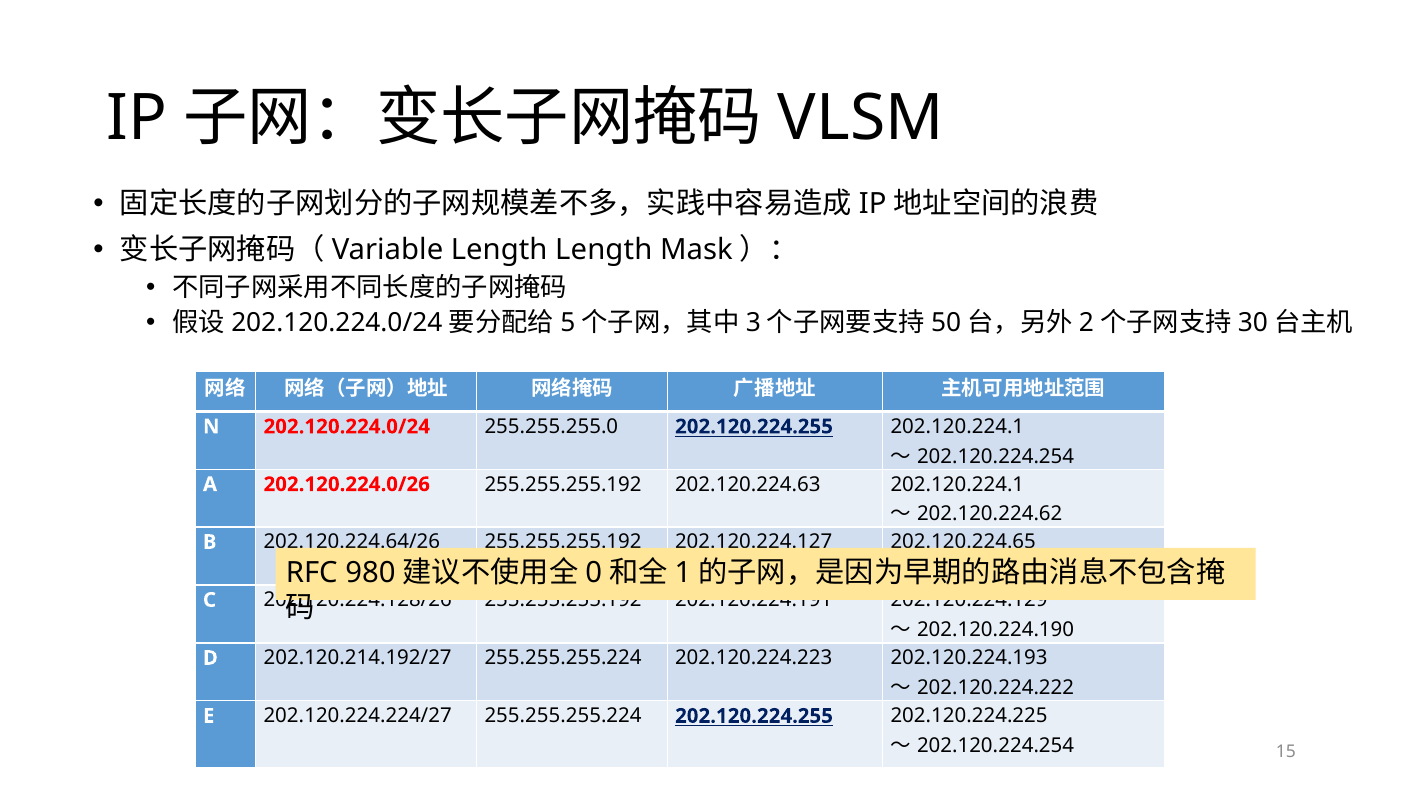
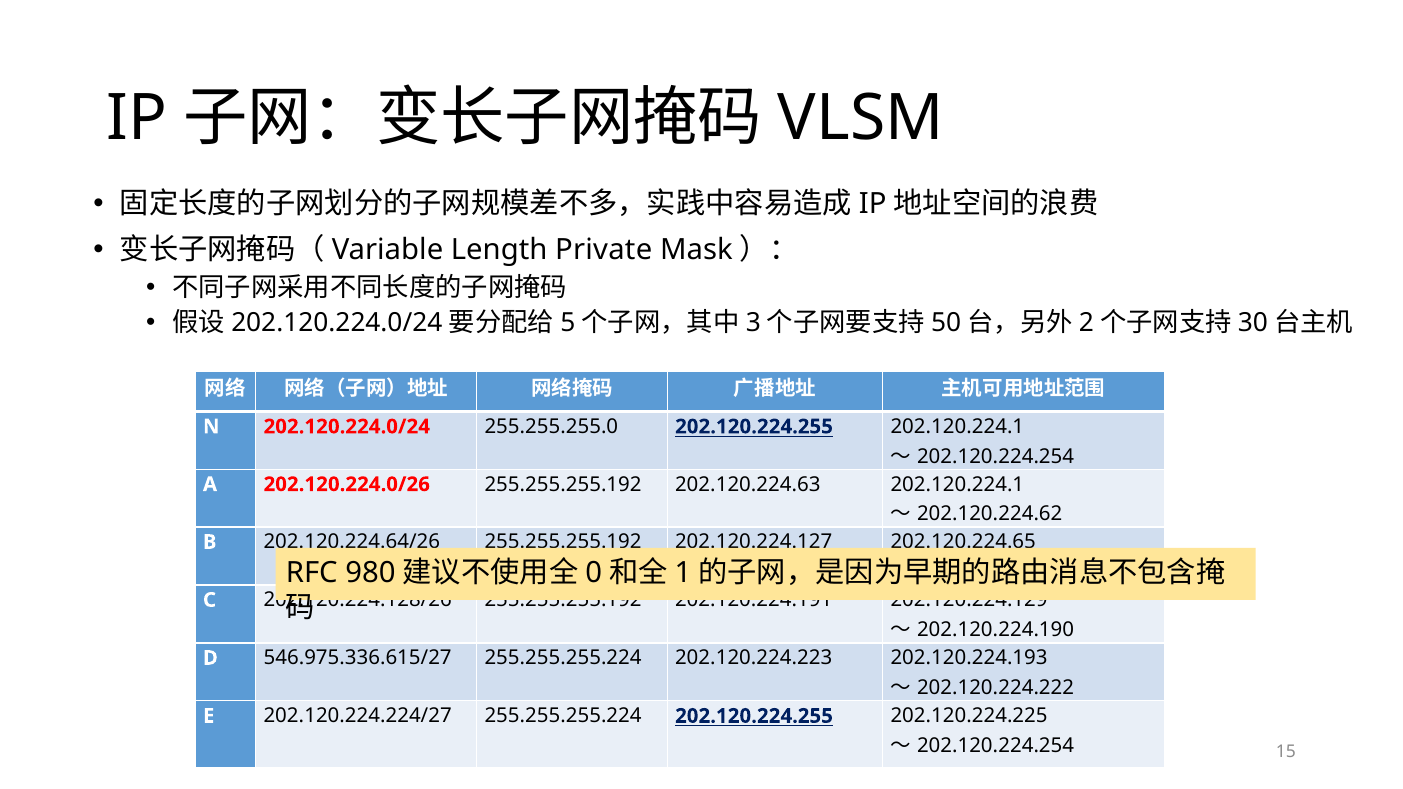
Length Length: Length -> Private
202.120.214.192/27: 202.120.214.192/27 -> 546.975.336.615/27
